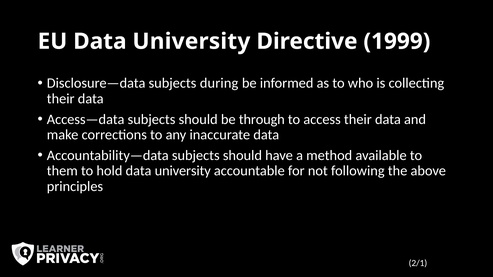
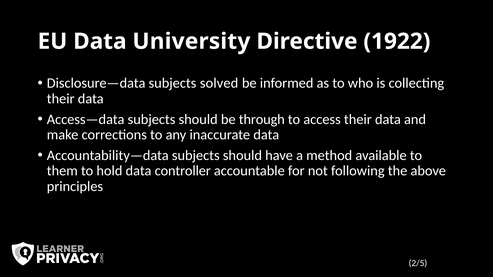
1999: 1999 -> 1922
during: during -> solved
hold data university: university -> controller
2/1: 2/1 -> 2/5
